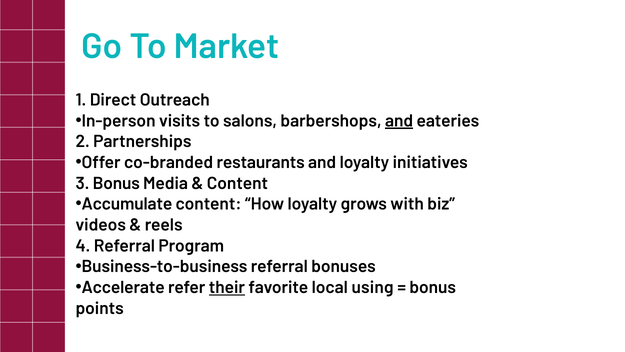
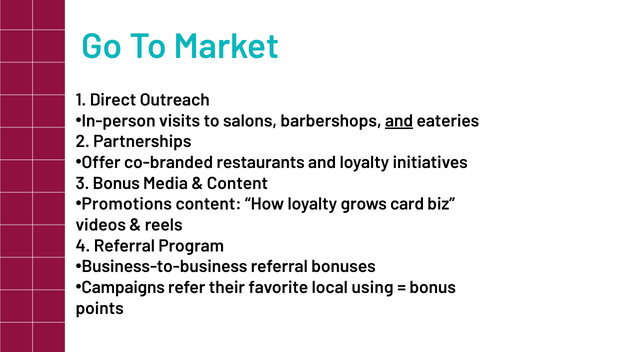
Accumulate: Accumulate -> Promotions
with: with -> card
Accelerate: Accelerate -> Campaigns
their underline: present -> none
